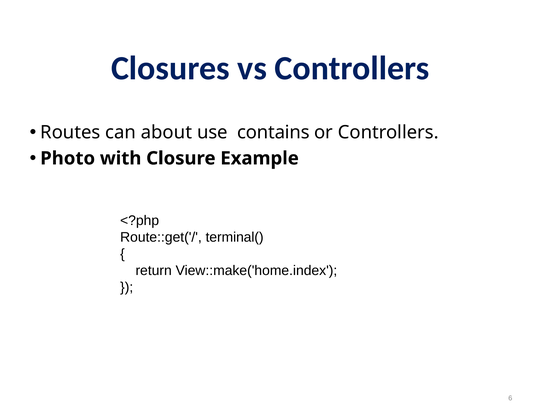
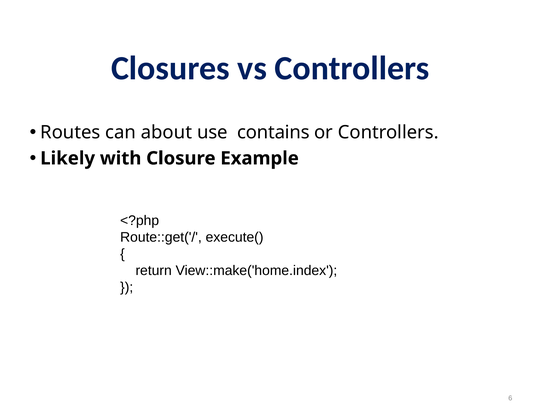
Photo: Photo -> Likely
terminal(: terminal( -> execute(
